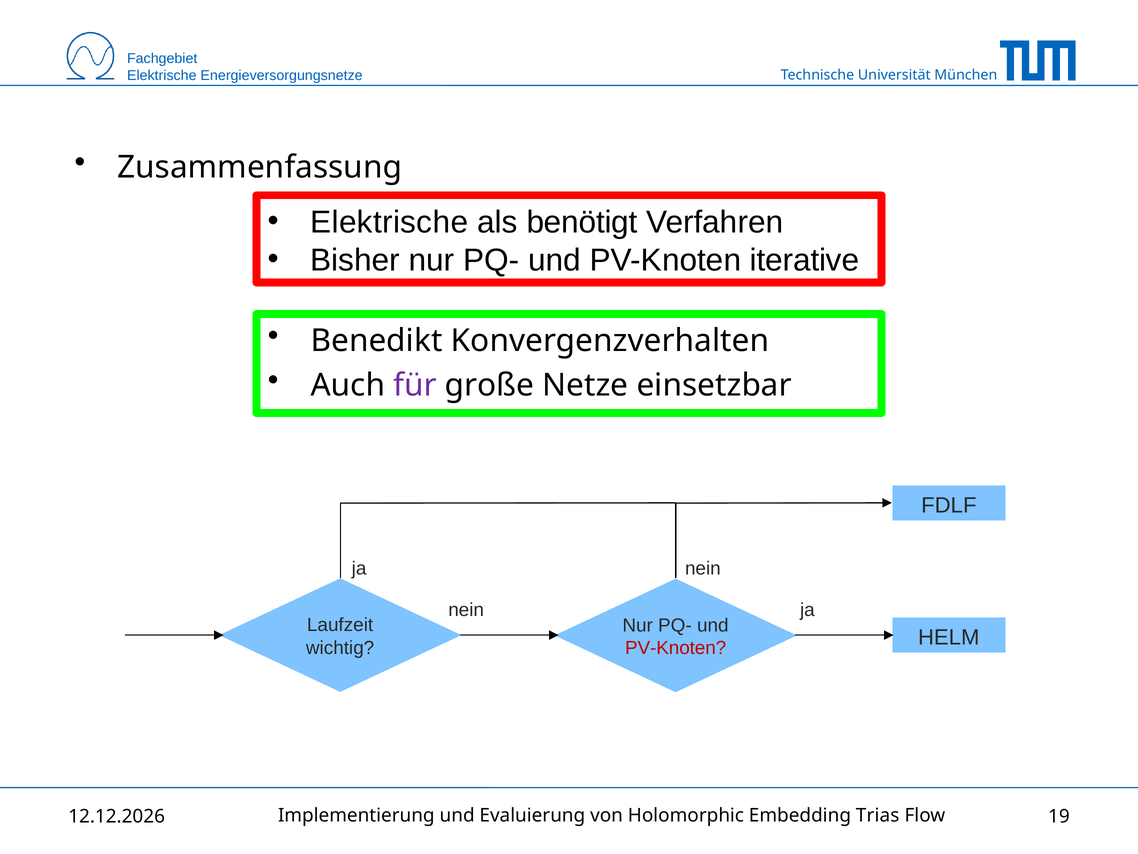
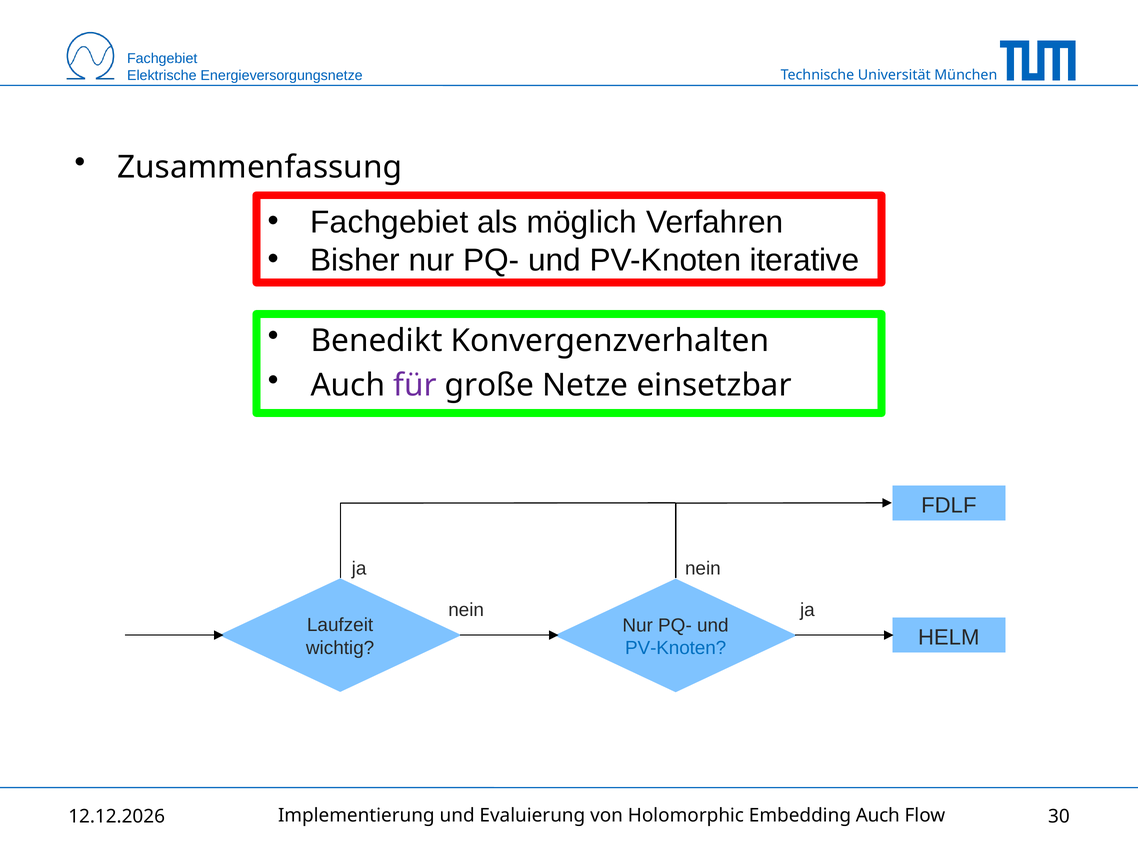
Elektrische at (389, 222): Elektrische -> Fachgebiet
benötigt: benötigt -> möglich
PV-Knoten at (676, 648) colour: red -> blue
Embedding Trias: Trias -> Auch
19: 19 -> 30
